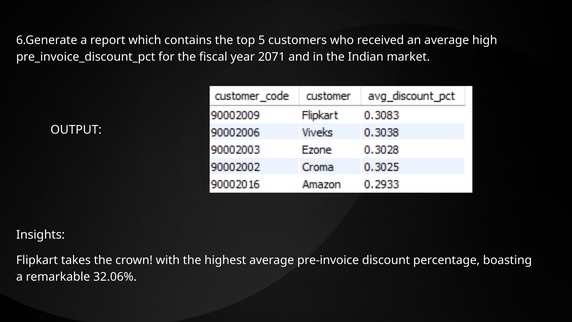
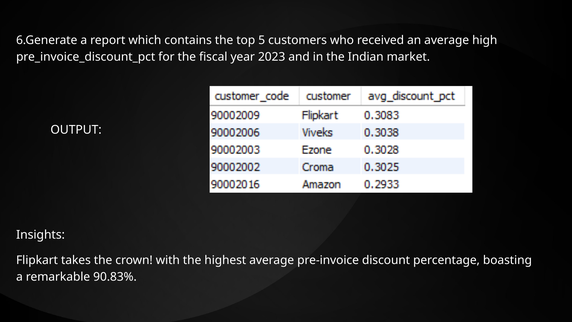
2071: 2071 -> 2023
32.06%: 32.06% -> 90.83%
